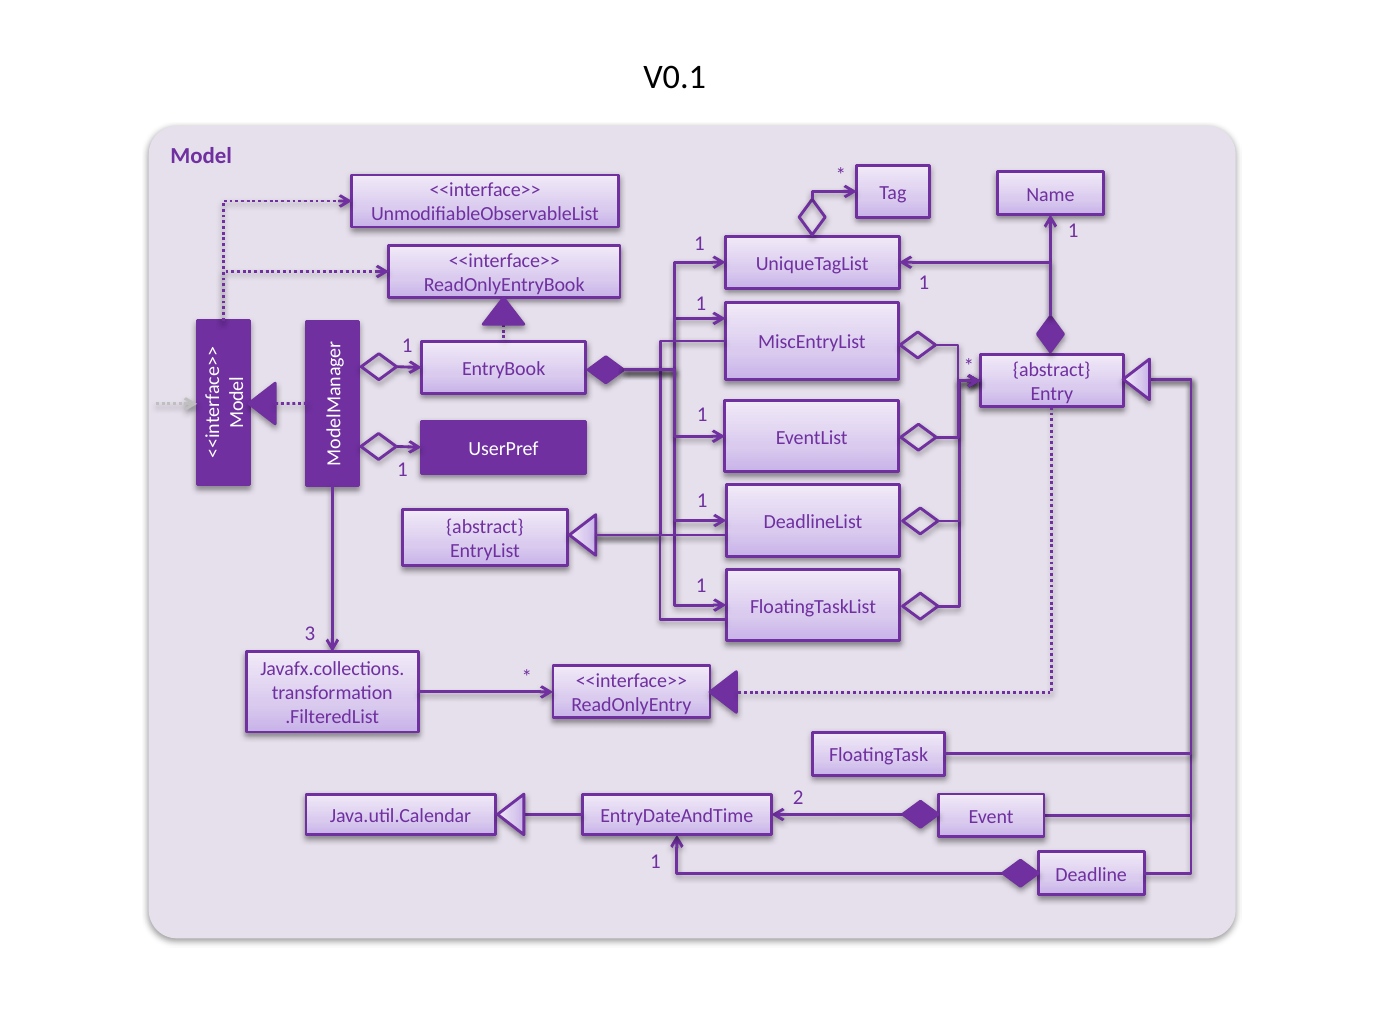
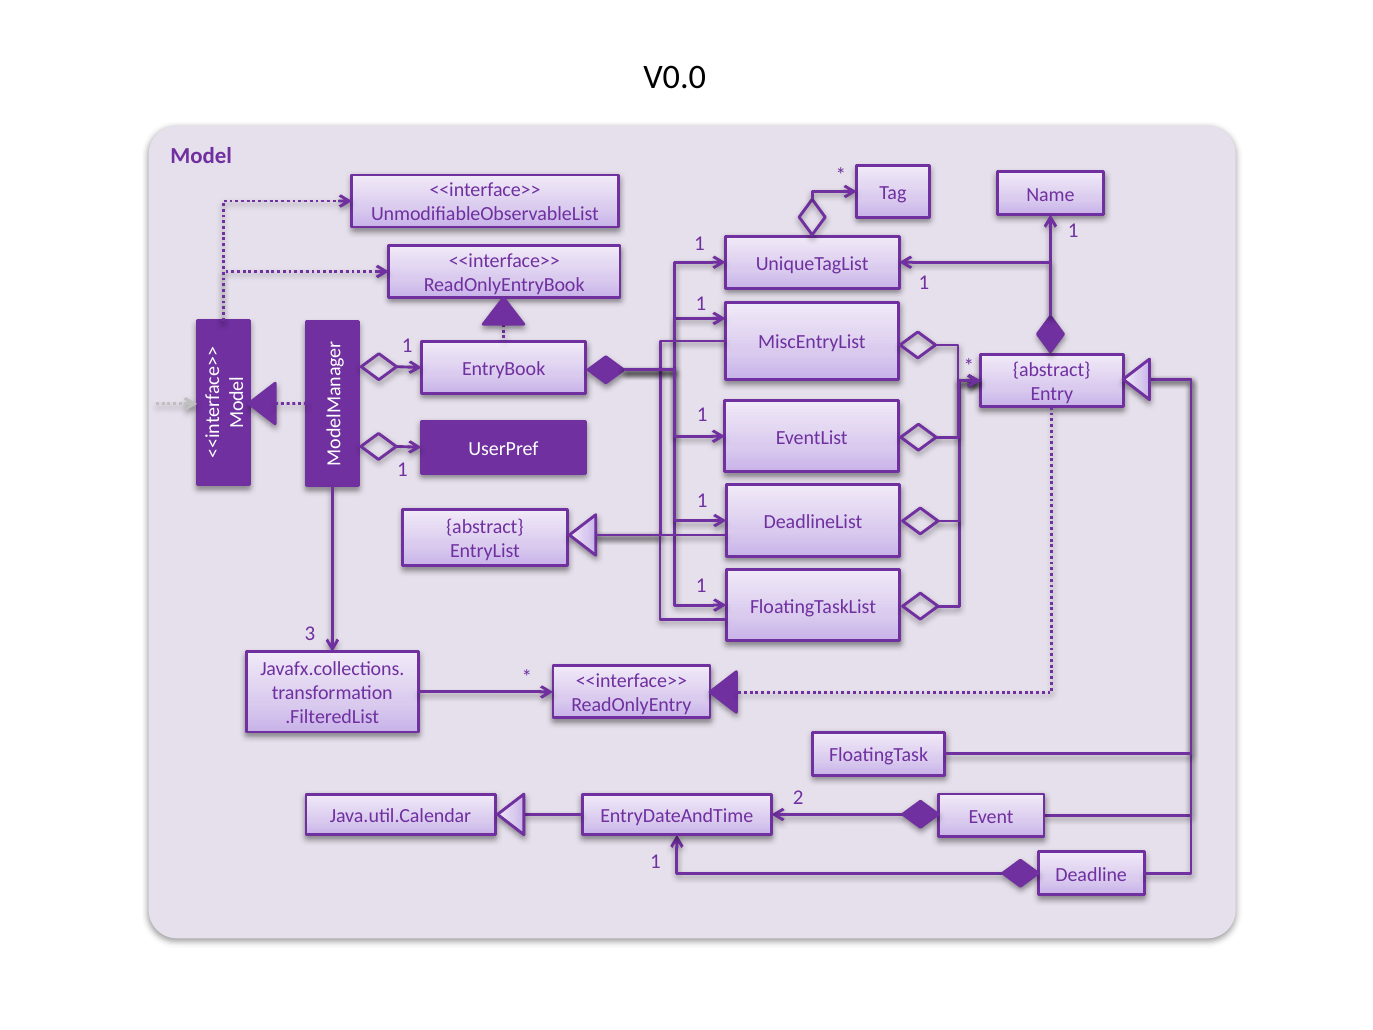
V0.1: V0.1 -> V0.0
